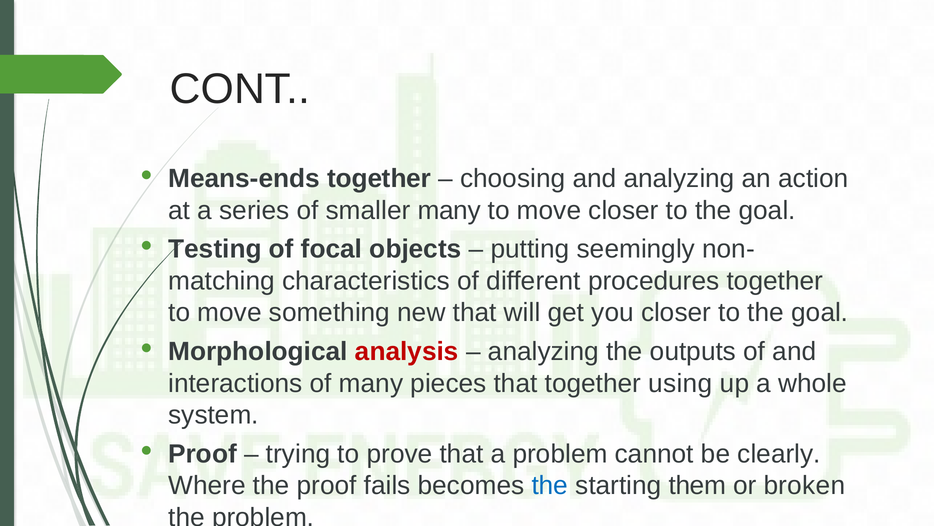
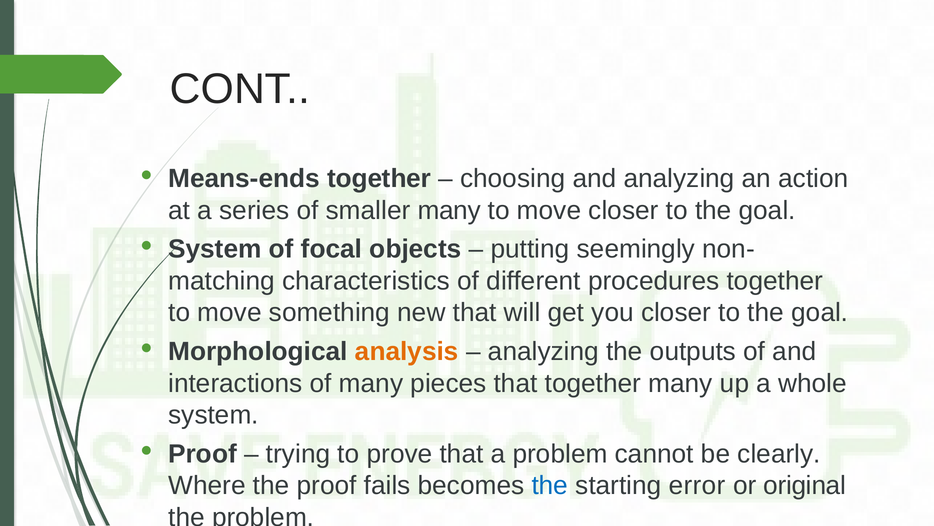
Testing at (215, 249): Testing -> System
analysis colour: red -> orange
together using: using -> many
them: them -> error
broken: broken -> original
